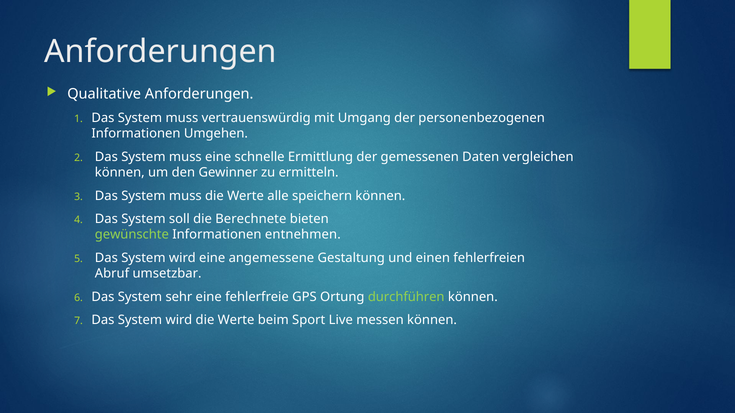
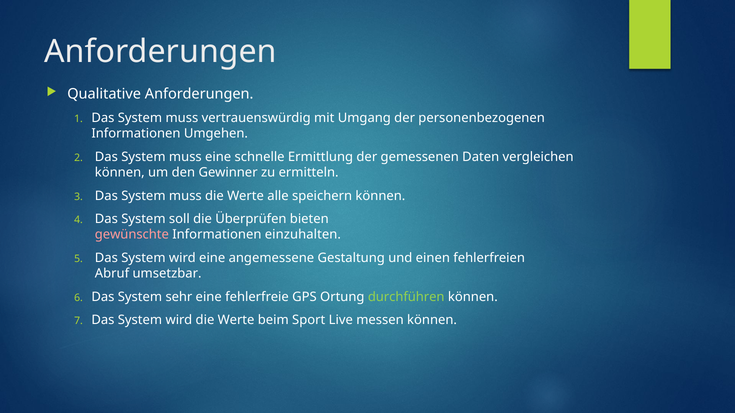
Berechnete: Berechnete -> Überprüfen
gewünschte colour: light green -> pink
entnehmen: entnehmen -> einzuhalten
